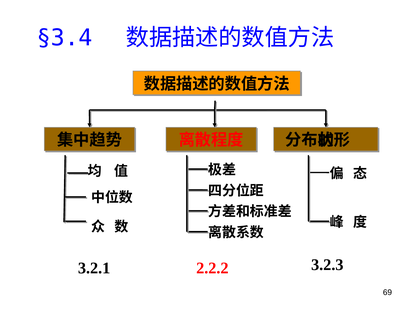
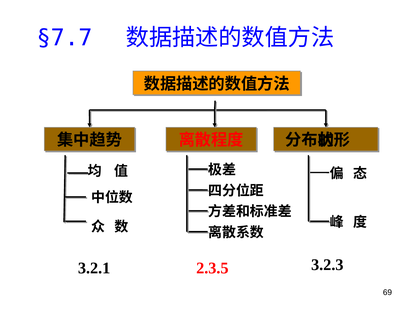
§3.4: §3.4 -> §7.7
2.2.2: 2.2.2 -> 2.3.5
